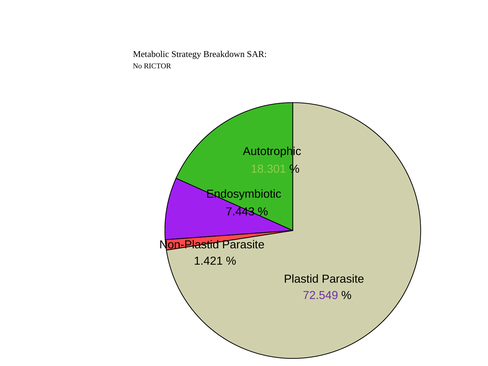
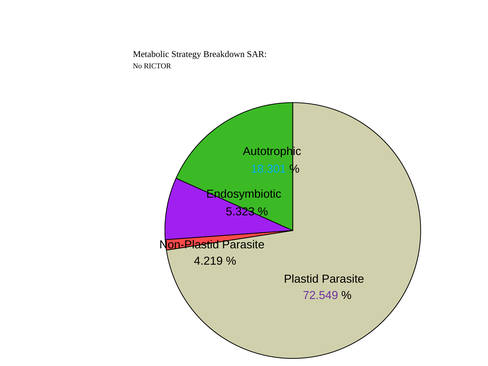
18.301 colour: light green -> light blue
7.443: 7.443 -> 5.323
1.421: 1.421 -> 4.219
